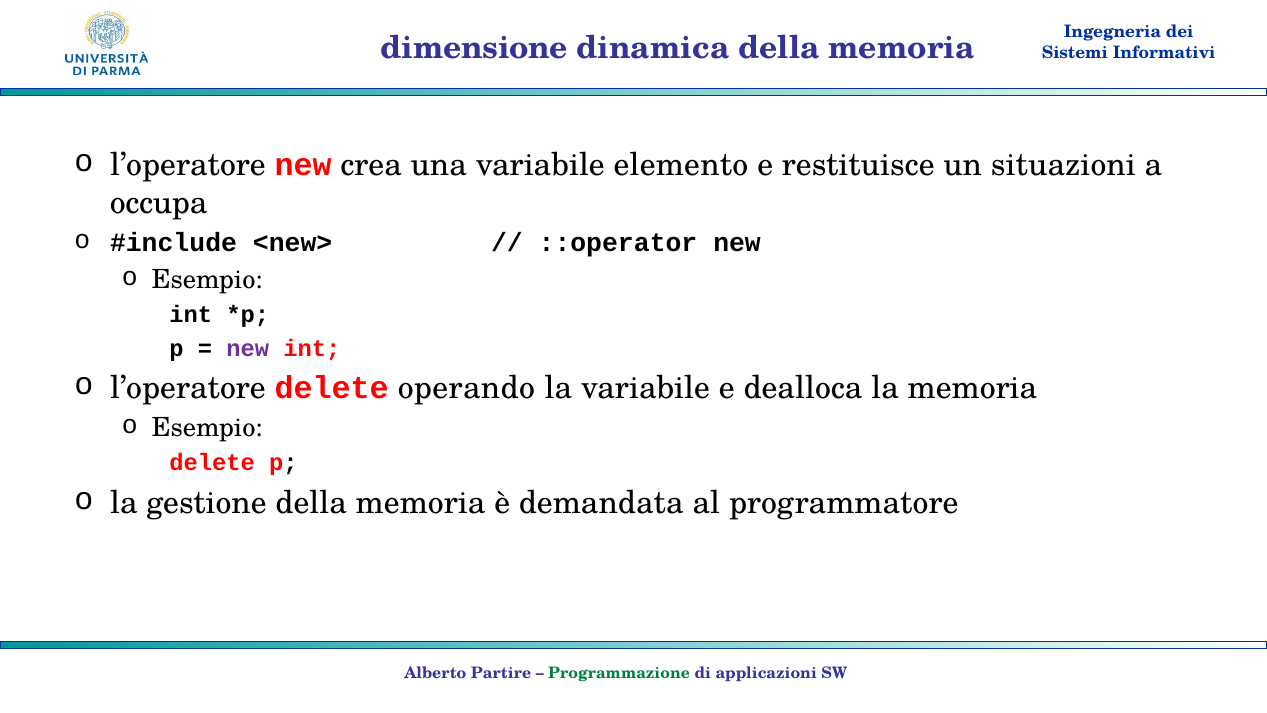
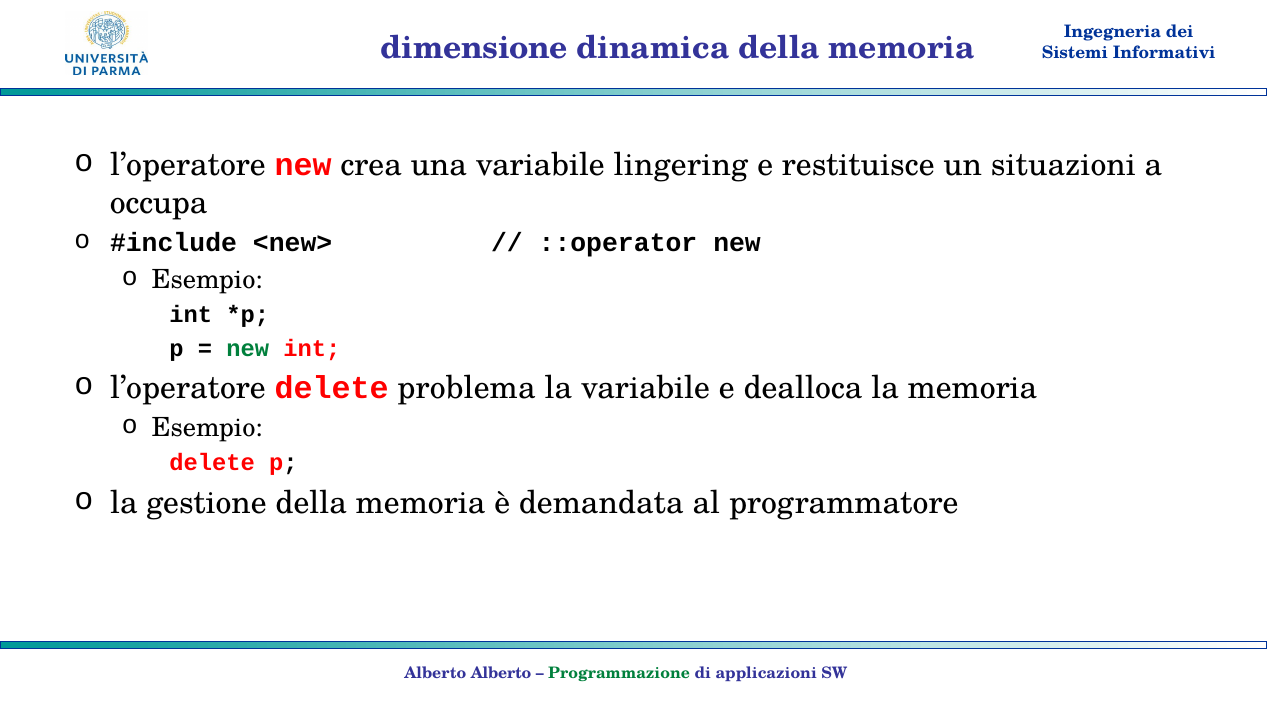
elemento: elemento -> lingering
new at (248, 348) colour: purple -> green
operando: operando -> problema
Alberto Partire: Partire -> Alberto
